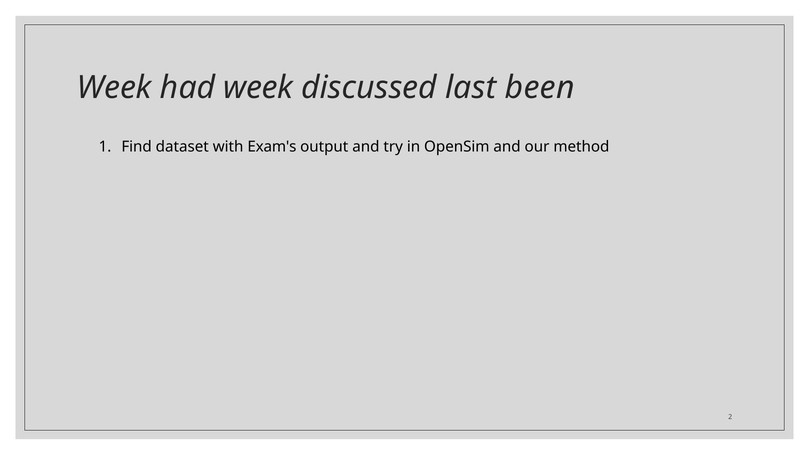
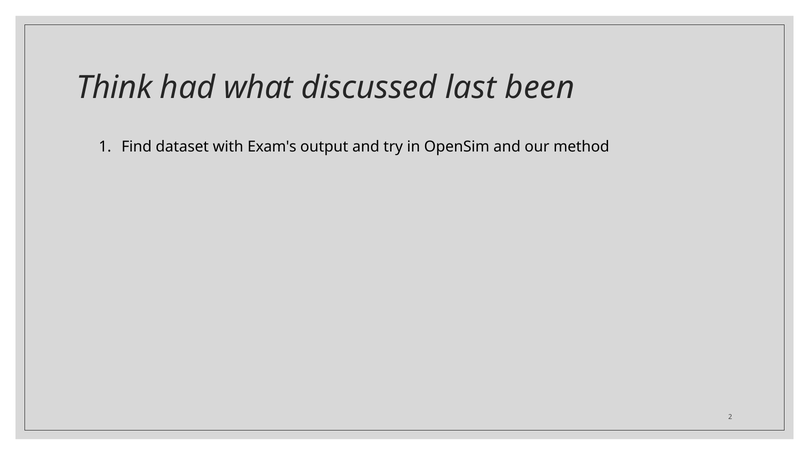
Week at (114, 88): Week -> Think
had week: week -> what
